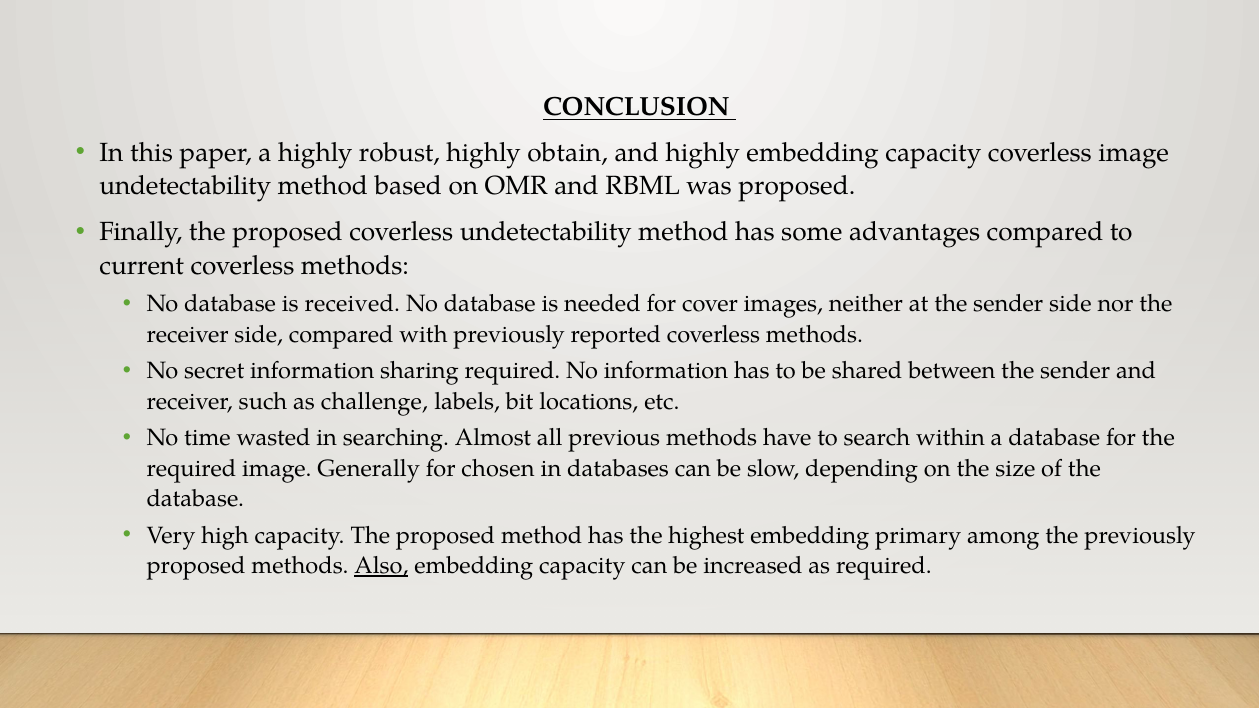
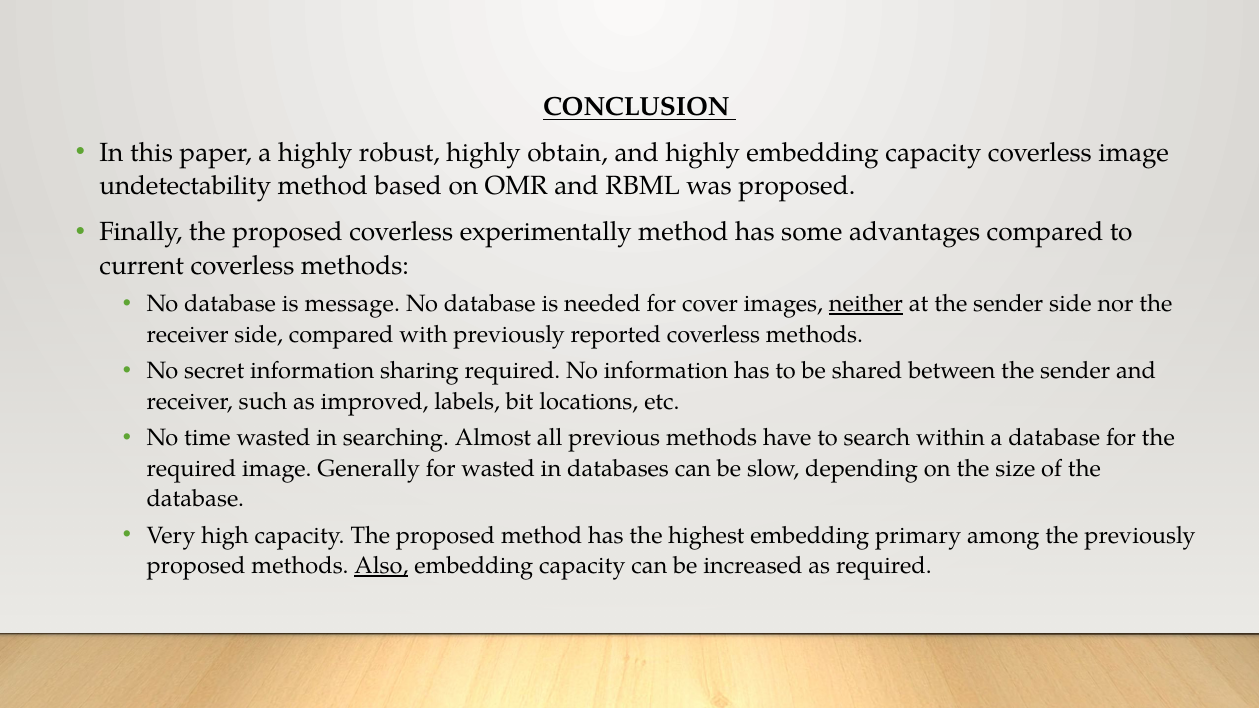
coverless undetectability: undetectability -> experimentally
received: received -> message
neither underline: none -> present
challenge: challenge -> improved
for chosen: chosen -> wasted
